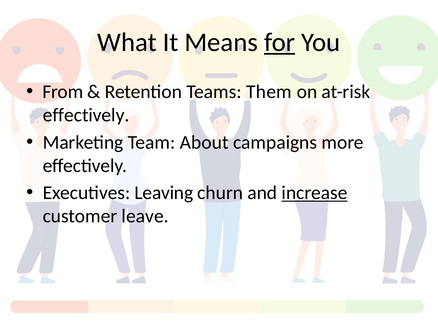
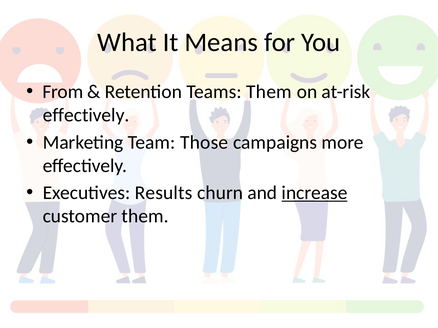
for underline: present -> none
About: About -> Those
Leaving: Leaving -> Results
customer leave: leave -> them
